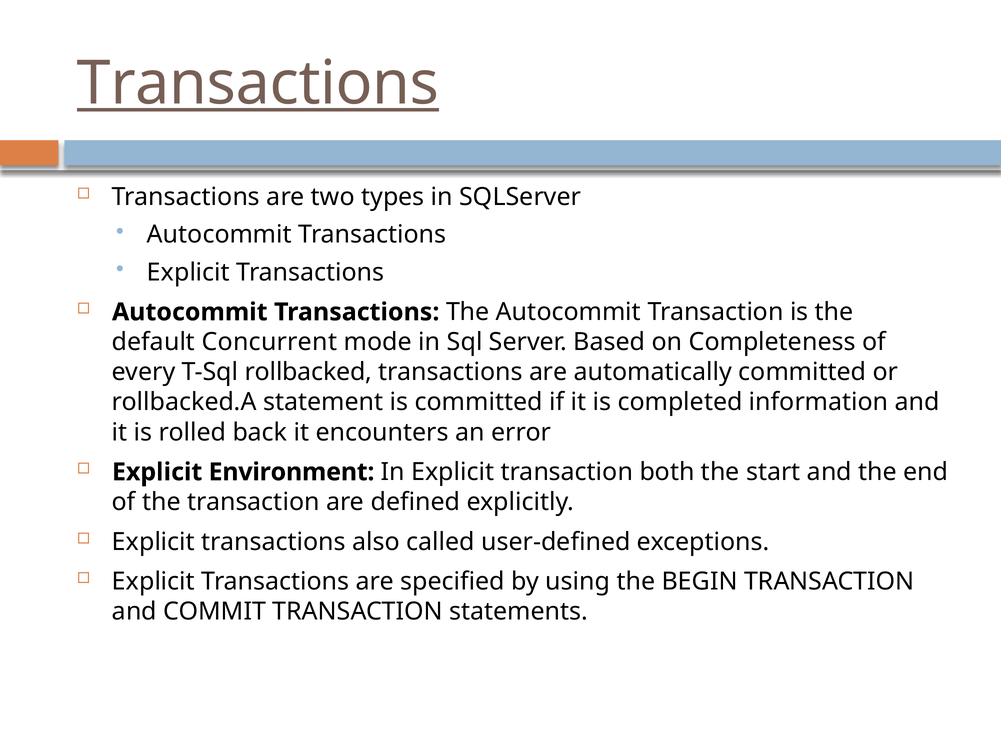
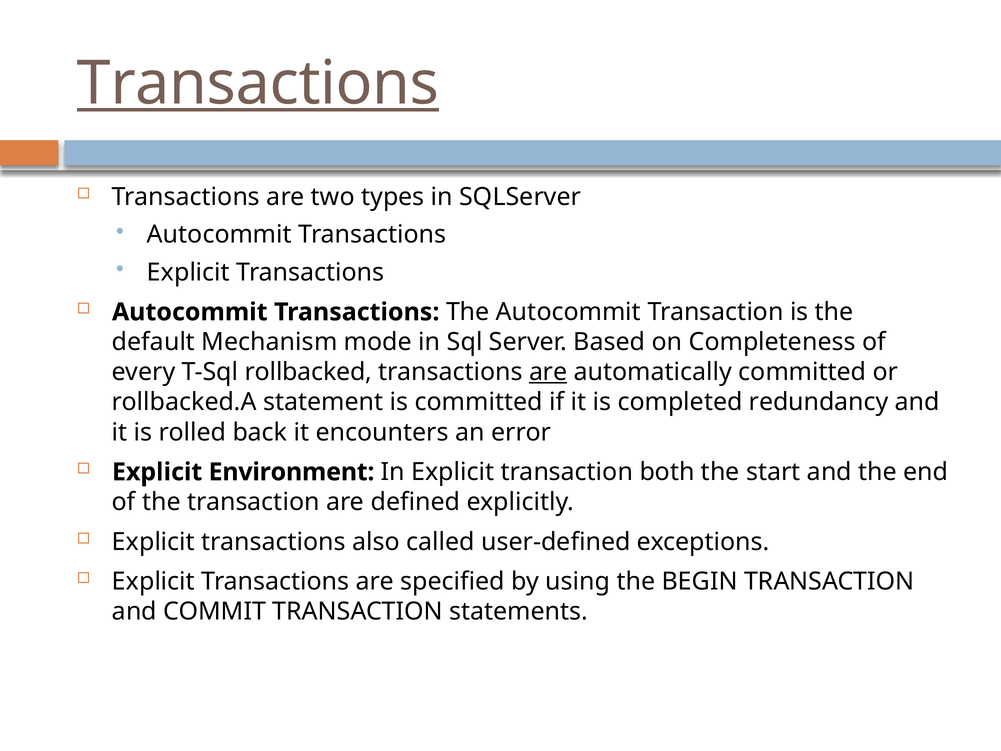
Concurrent: Concurrent -> Mechanism
are at (548, 372) underline: none -> present
information: information -> redundancy
